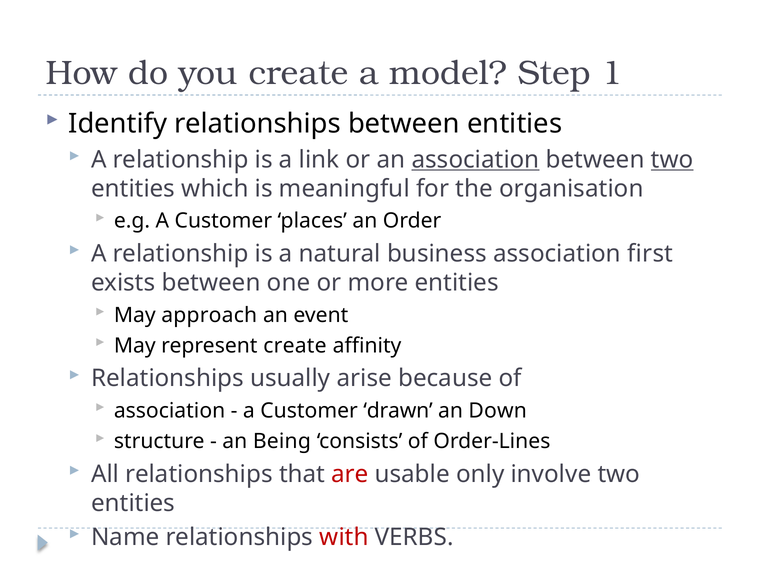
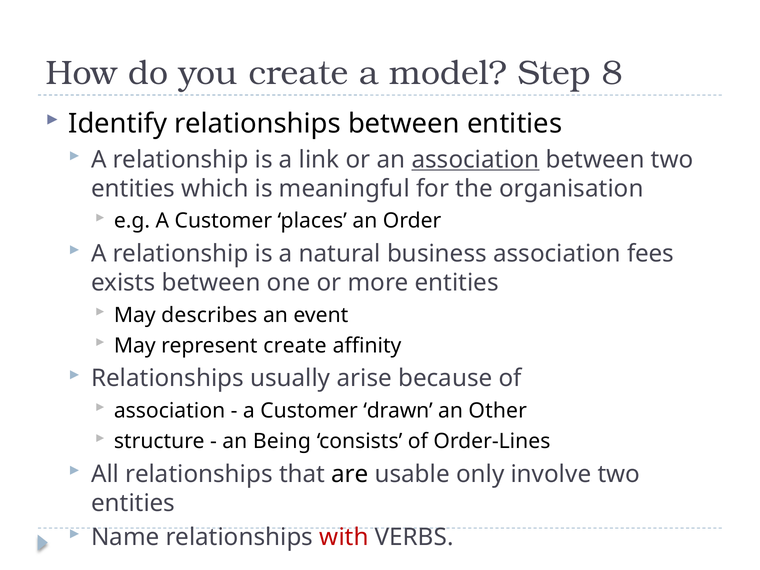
1: 1 -> 8
two at (672, 160) underline: present -> none
first: first -> fees
approach: approach -> describes
Down: Down -> Other
are colour: red -> black
